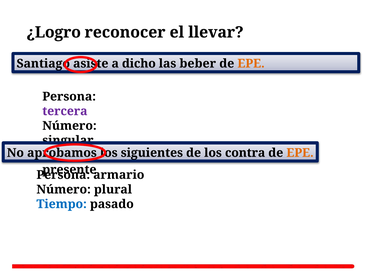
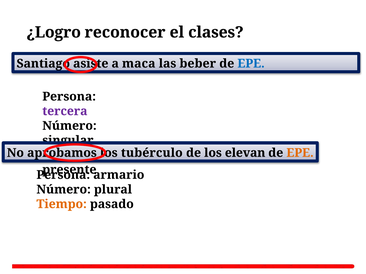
llevar: llevar -> clases
dicho: dicho -> maca
EPE at (251, 64) colour: orange -> blue
siguientes: siguientes -> tubérculo
contra: contra -> elevan
Tiempo at (62, 204) colour: blue -> orange
